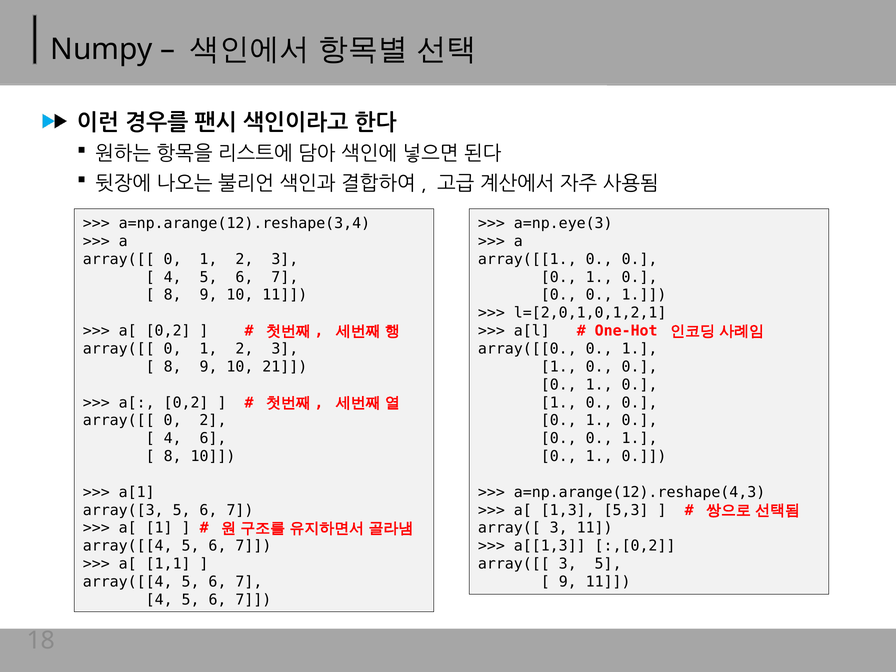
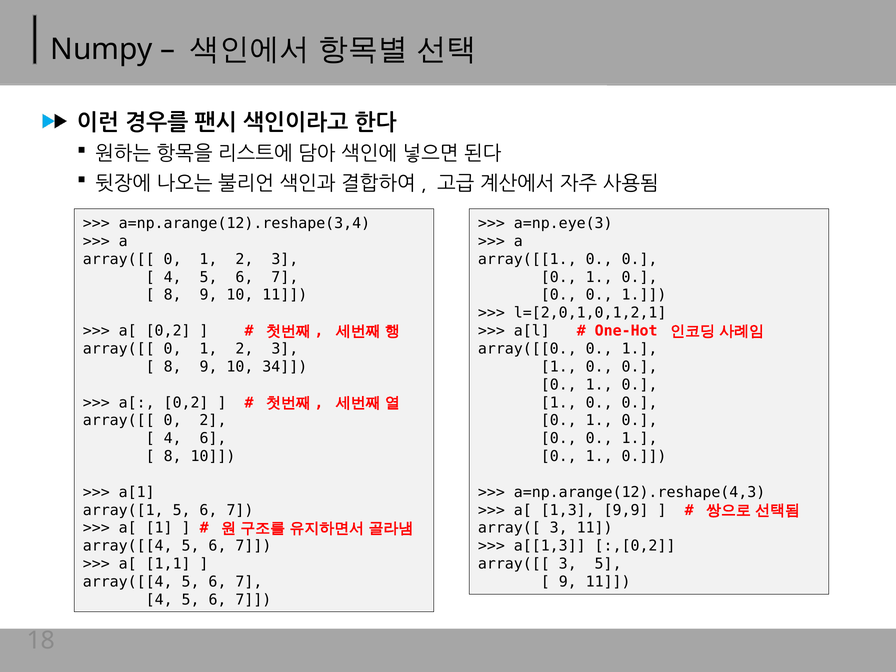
21: 21 -> 34
array([3: array([3 -> array([1
5,3: 5,3 -> 9,9
